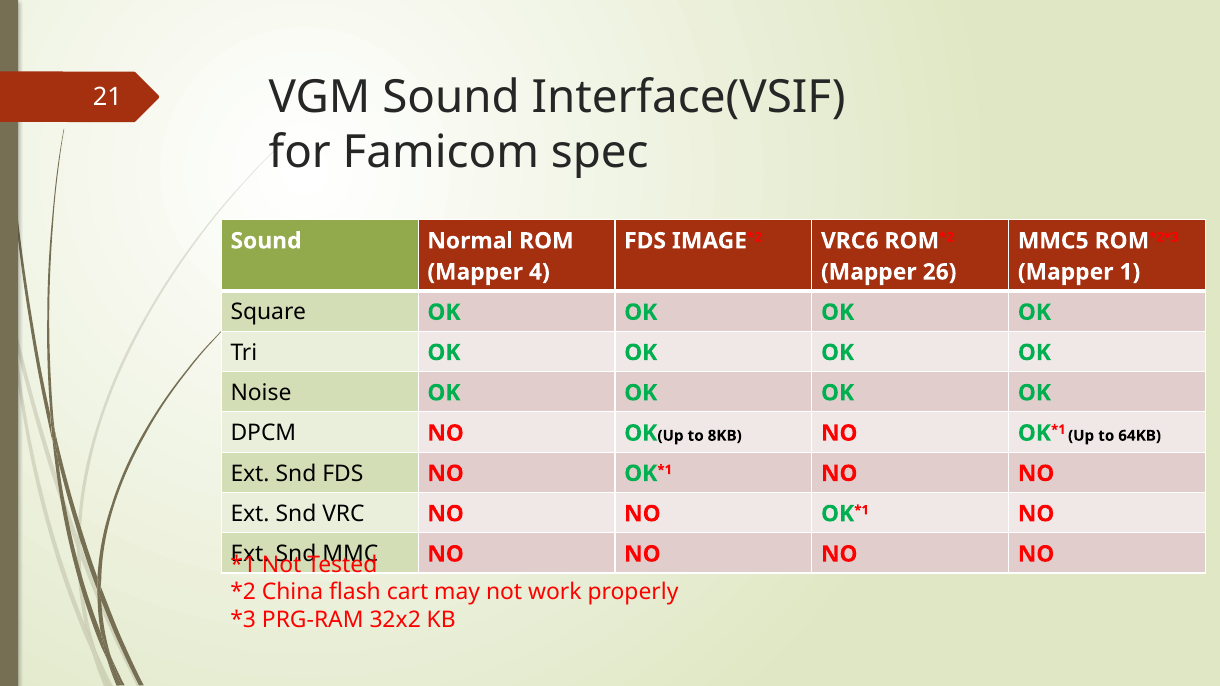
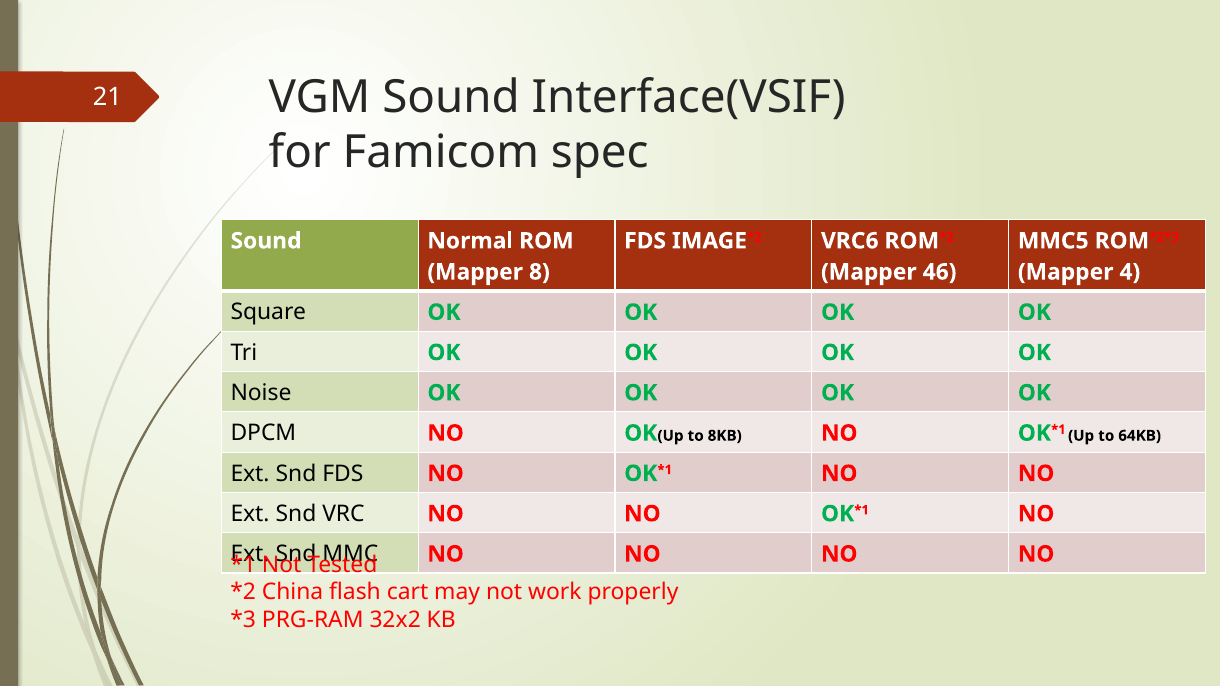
4: 4 -> 8
26: 26 -> 46
1: 1 -> 4
